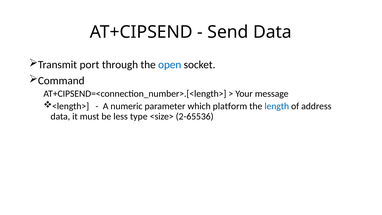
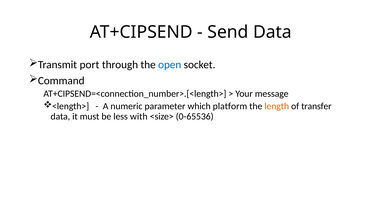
length colour: blue -> orange
address: address -> transfer
type: type -> with
2-65536: 2-65536 -> 0-65536
